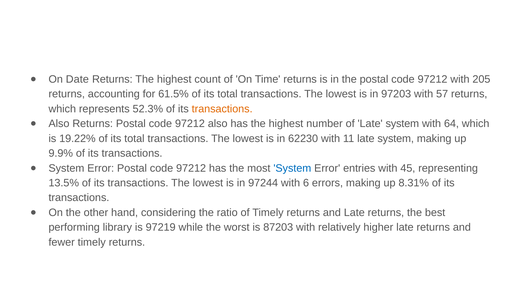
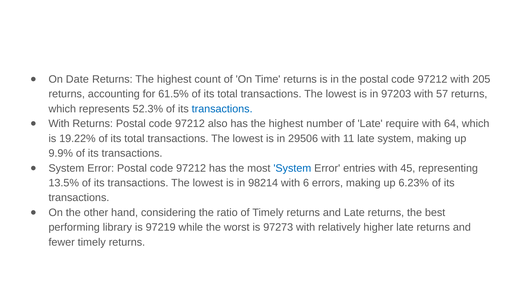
transactions at (222, 109) colour: orange -> blue
Also at (59, 124): Also -> With
of Late system: system -> require
62230: 62230 -> 29506
97244: 97244 -> 98214
8.31%: 8.31% -> 6.23%
87203: 87203 -> 97273
